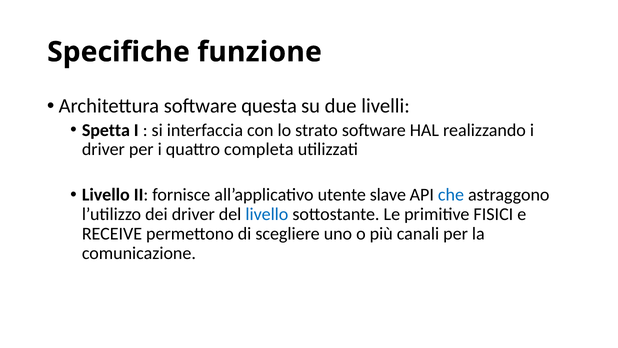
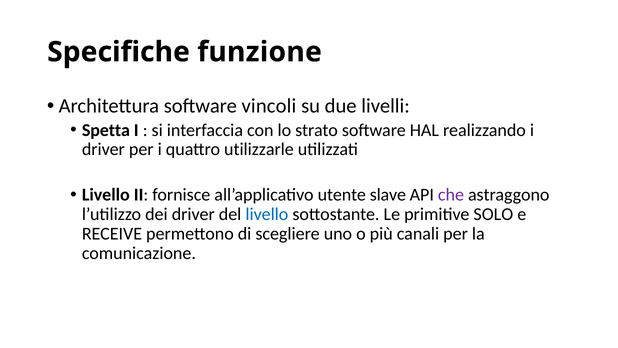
questa: questa -> vincoli
completa: completa -> utilizzarle
che colour: blue -> purple
FISICI: FISICI -> SOLO
